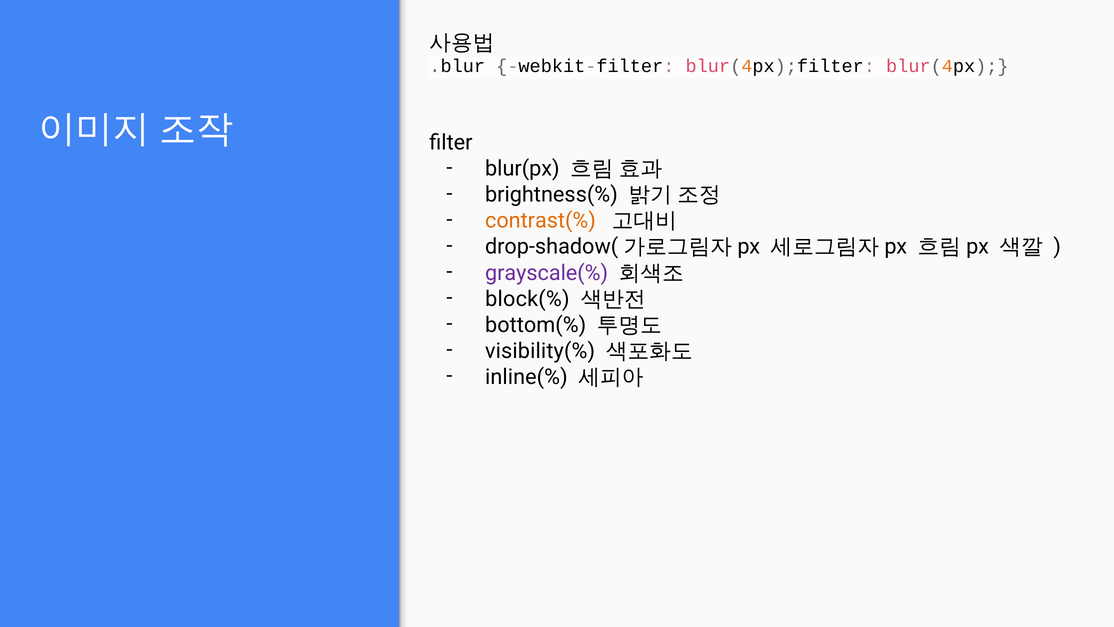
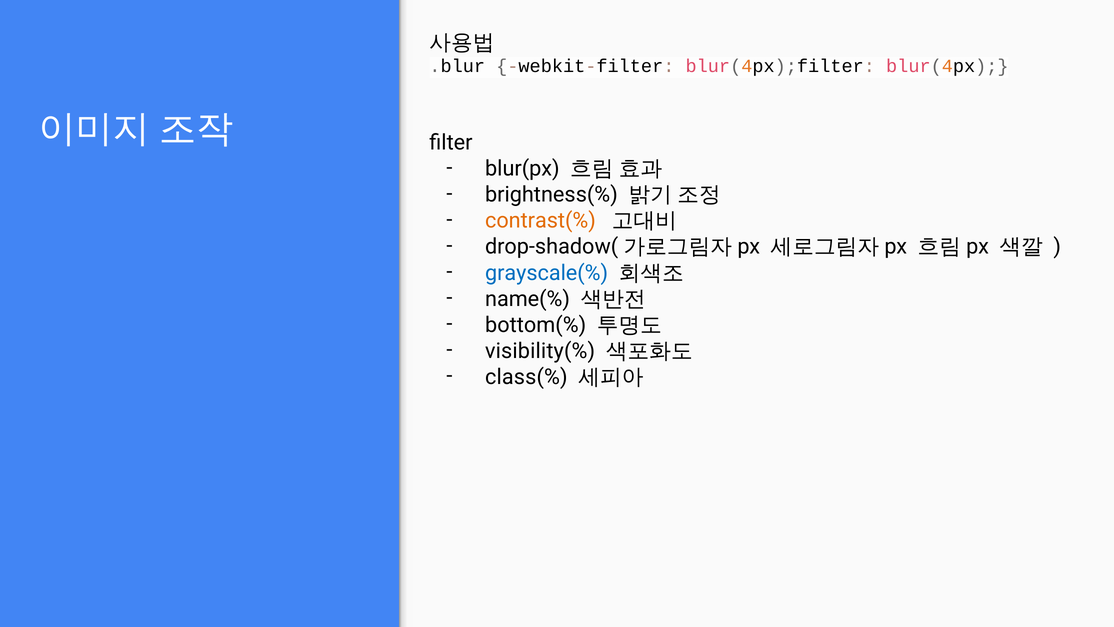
grayscale(% colour: purple -> blue
block(%: block(% -> name(%
inline(%: inline(% -> class(%
